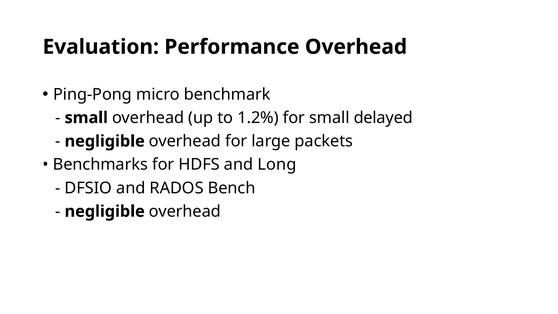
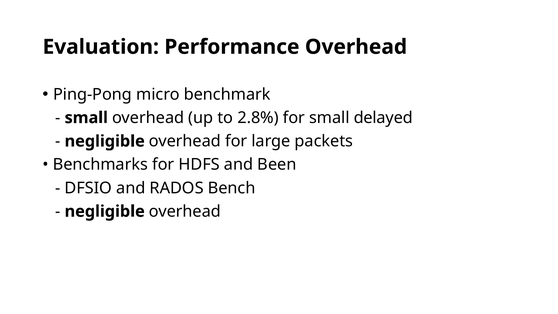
1.2%: 1.2% -> 2.8%
Long: Long -> Been
